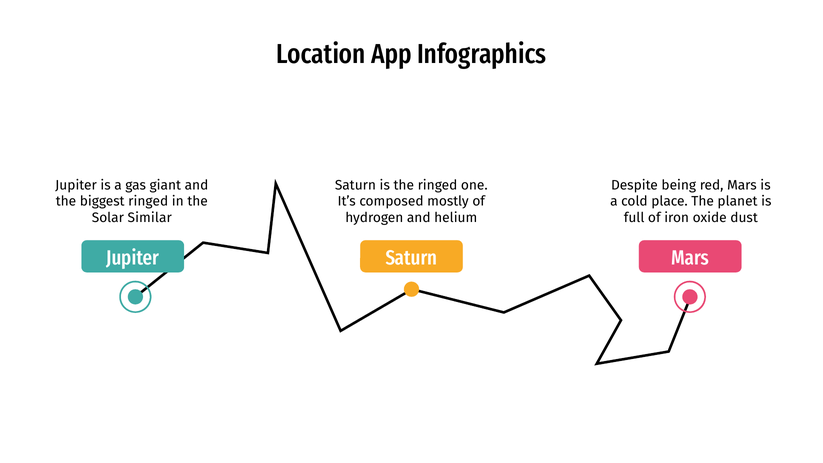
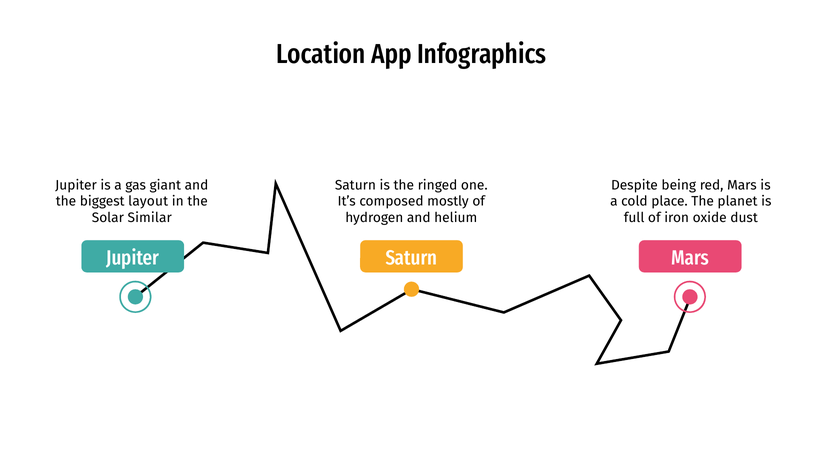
biggest ringed: ringed -> layout
